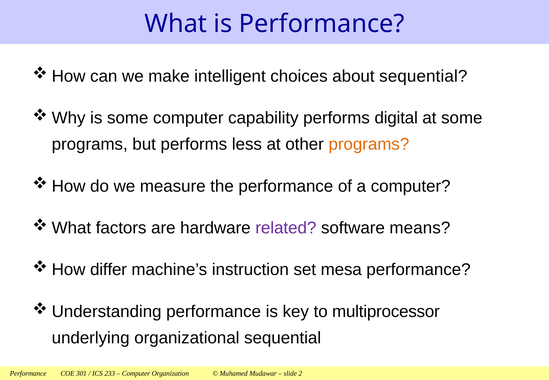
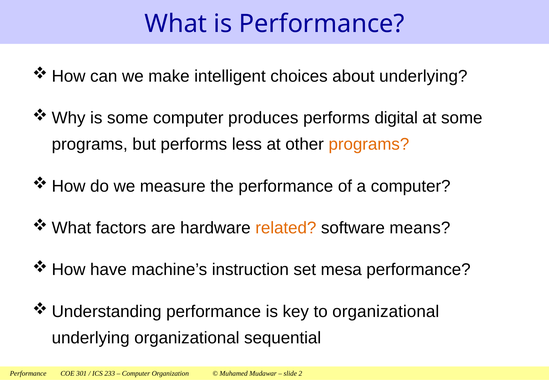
about sequential: sequential -> underlying
capability: capability -> produces
related colour: purple -> orange
differ: differ -> have
to multiprocessor: multiprocessor -> organizational
